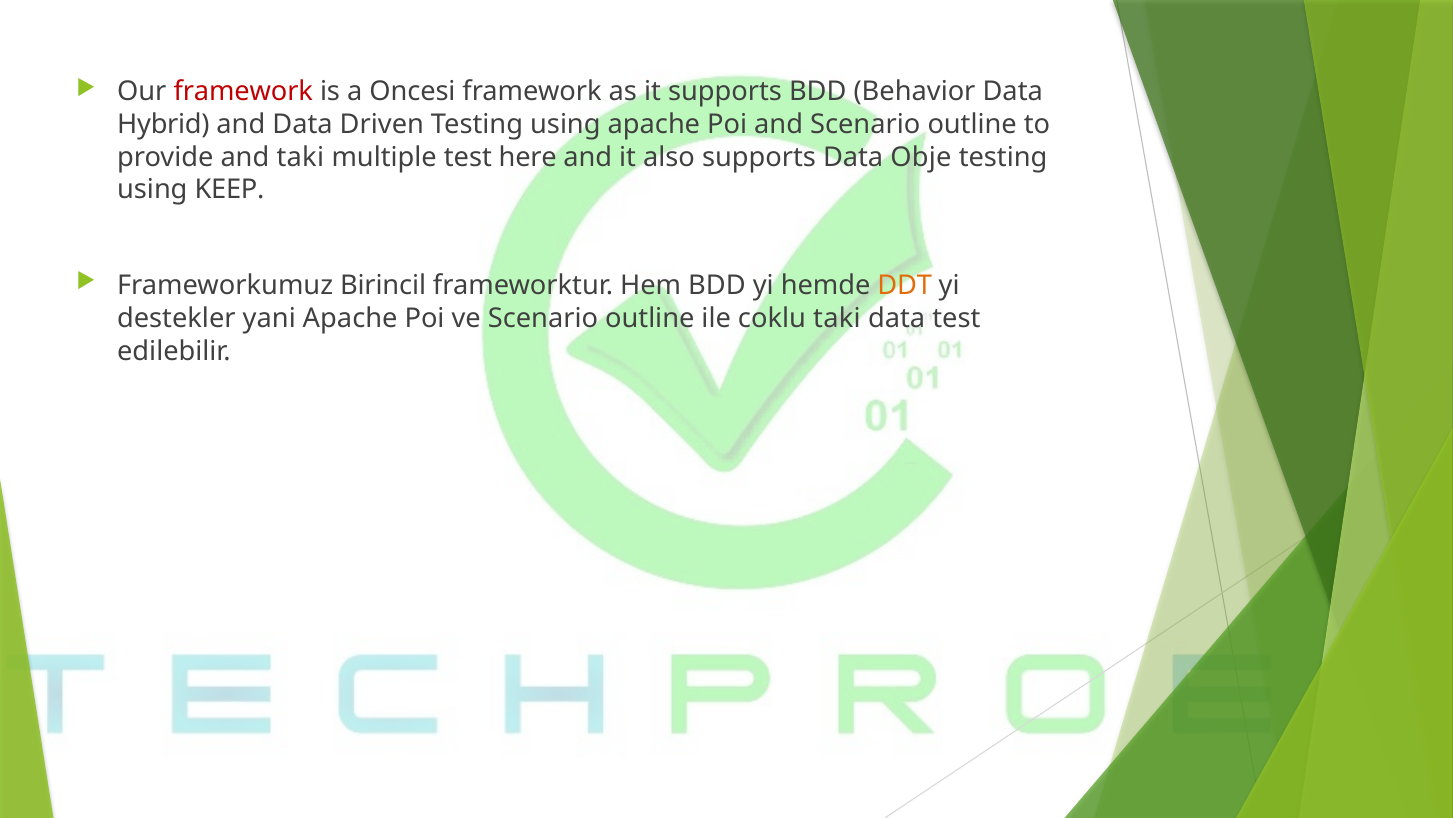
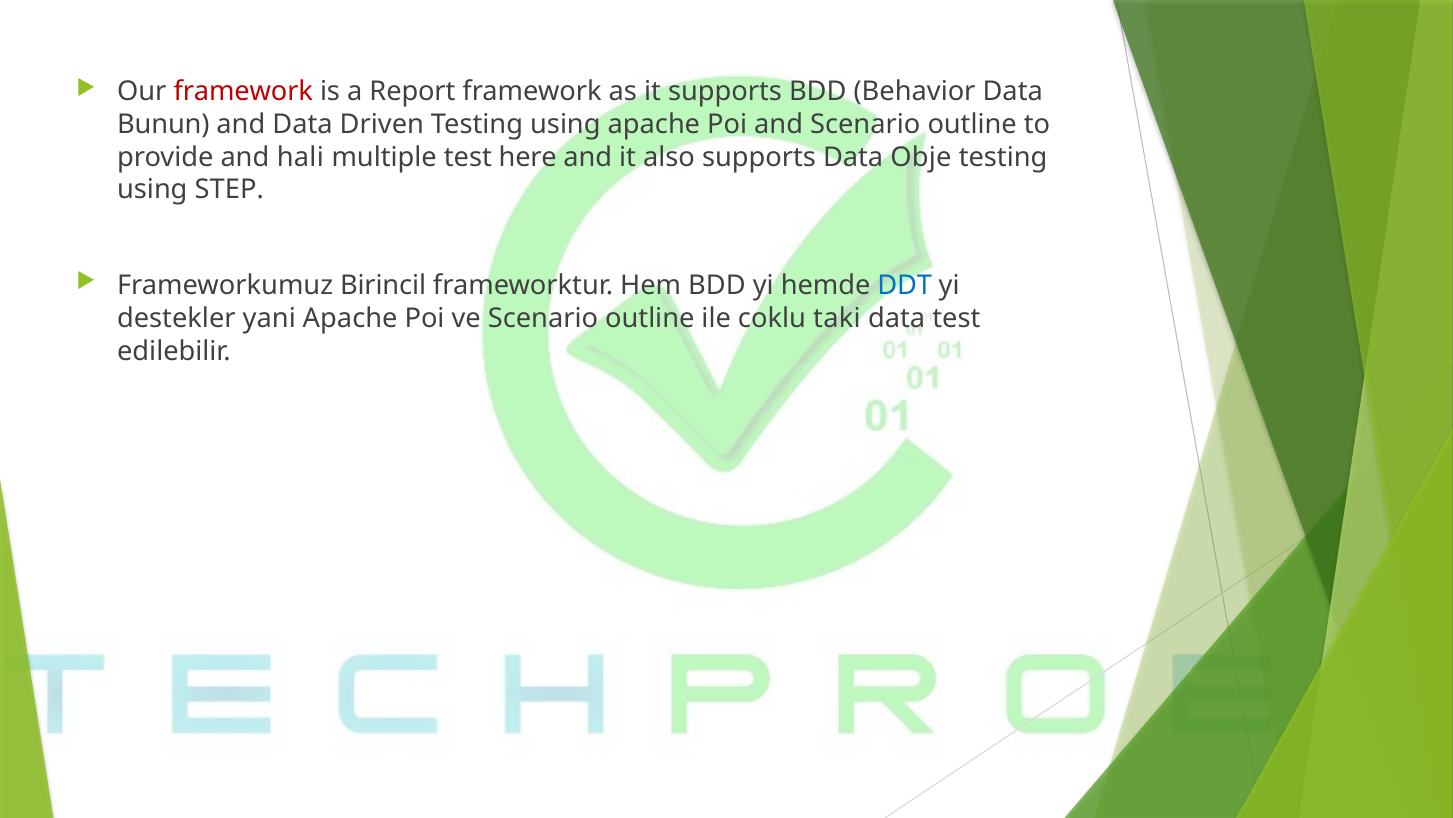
Oncesi: Oncesi -> Report
Hybrid: Hybrid -> Bunun
and taki: taki -> hali
KEEP: KEEP -> STEP
DDT colour: orange -> blue
